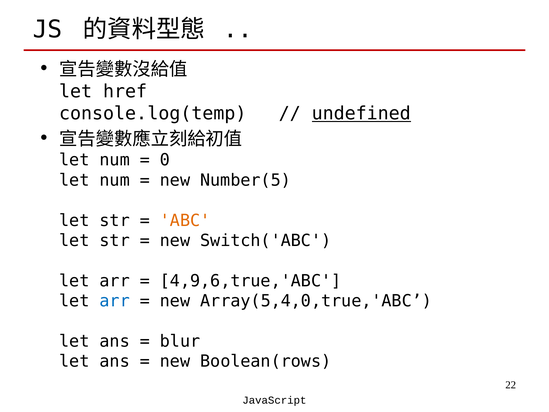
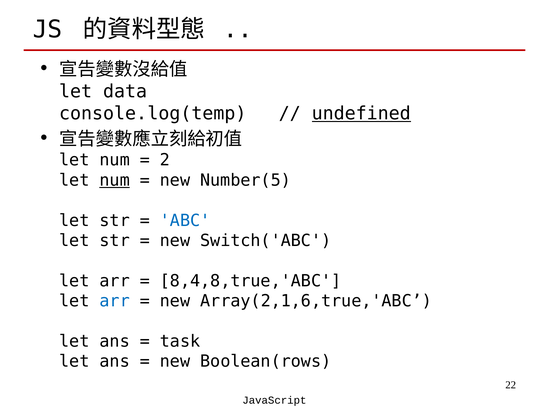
href: href -> data
0: 0 -> 2
num at (115, 180) underline: none -> present
ABC colour: orange -> blue
4,9,6,true,'ABC: 4,9,6,true,'ABC -> 8,4,8,true,'ABC
Array(5,4,0,true,'ABC: Array(5,4,0,true,'ABC -> Array(2,1,6,true,'ABC
blur: blur -> task
